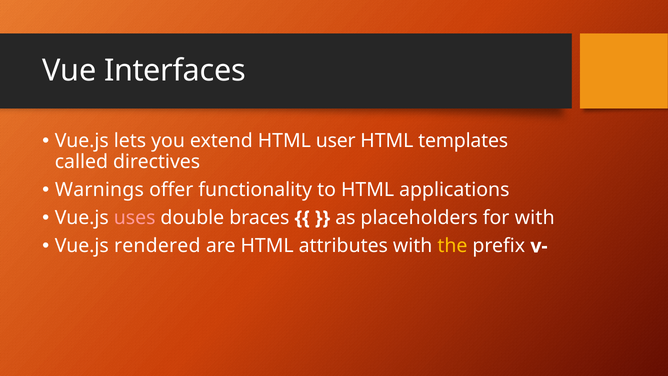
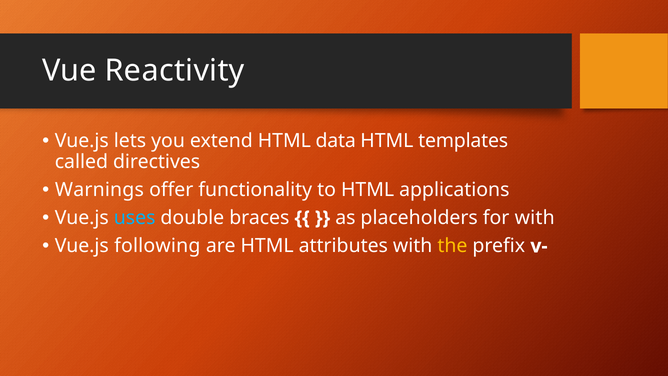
Interfaces: Interfaces -> Reactivity
user: user -> data
uses colour: pink -> light blue
rendered: rendered -> following
